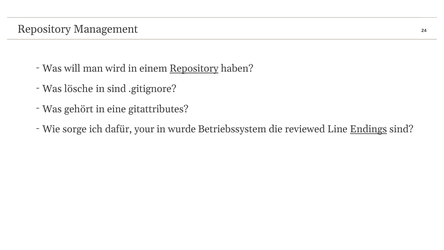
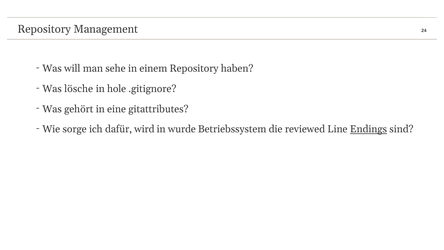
wird: wird -> sehe
Repository at (194, 69) underline: present -> none
in sind: sind -> hole
your: your -> wird
